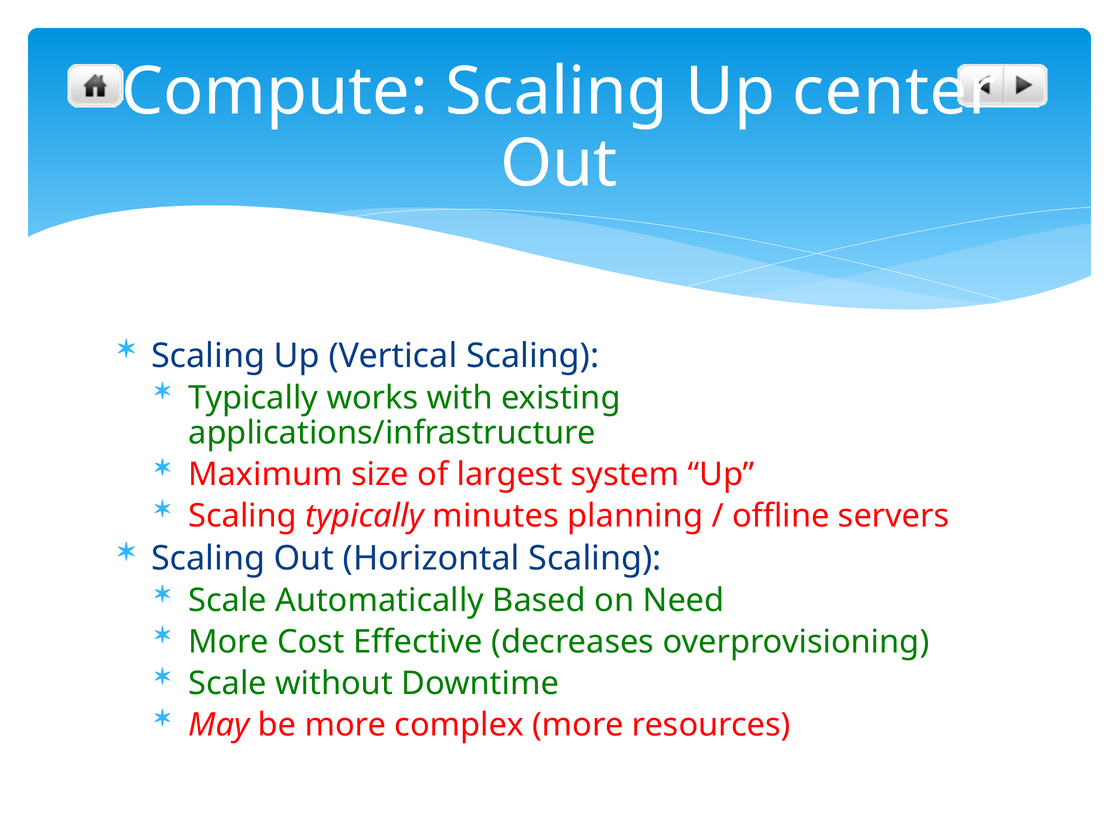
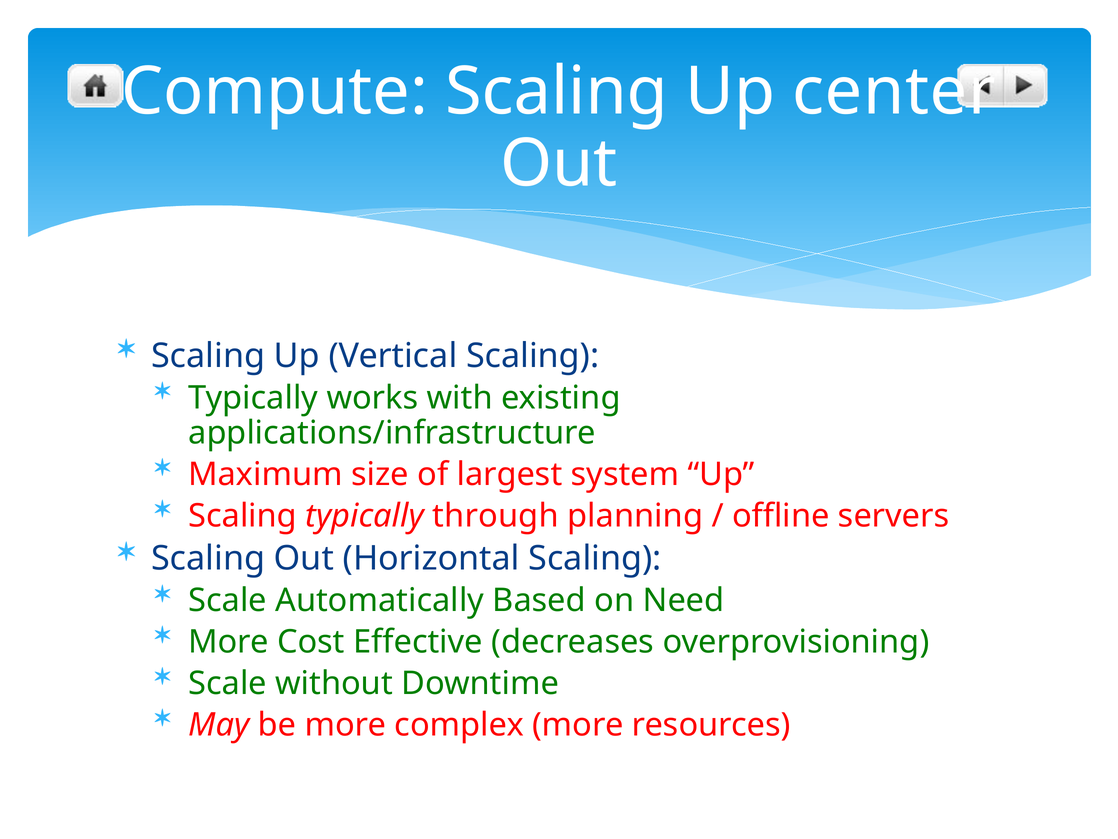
minutes: minutes -> through
